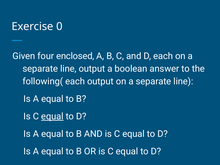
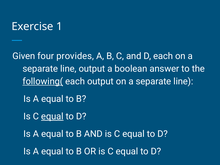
0: 0 -> 1
enclosed: enclosed -> provides
following( underline: none -> present
